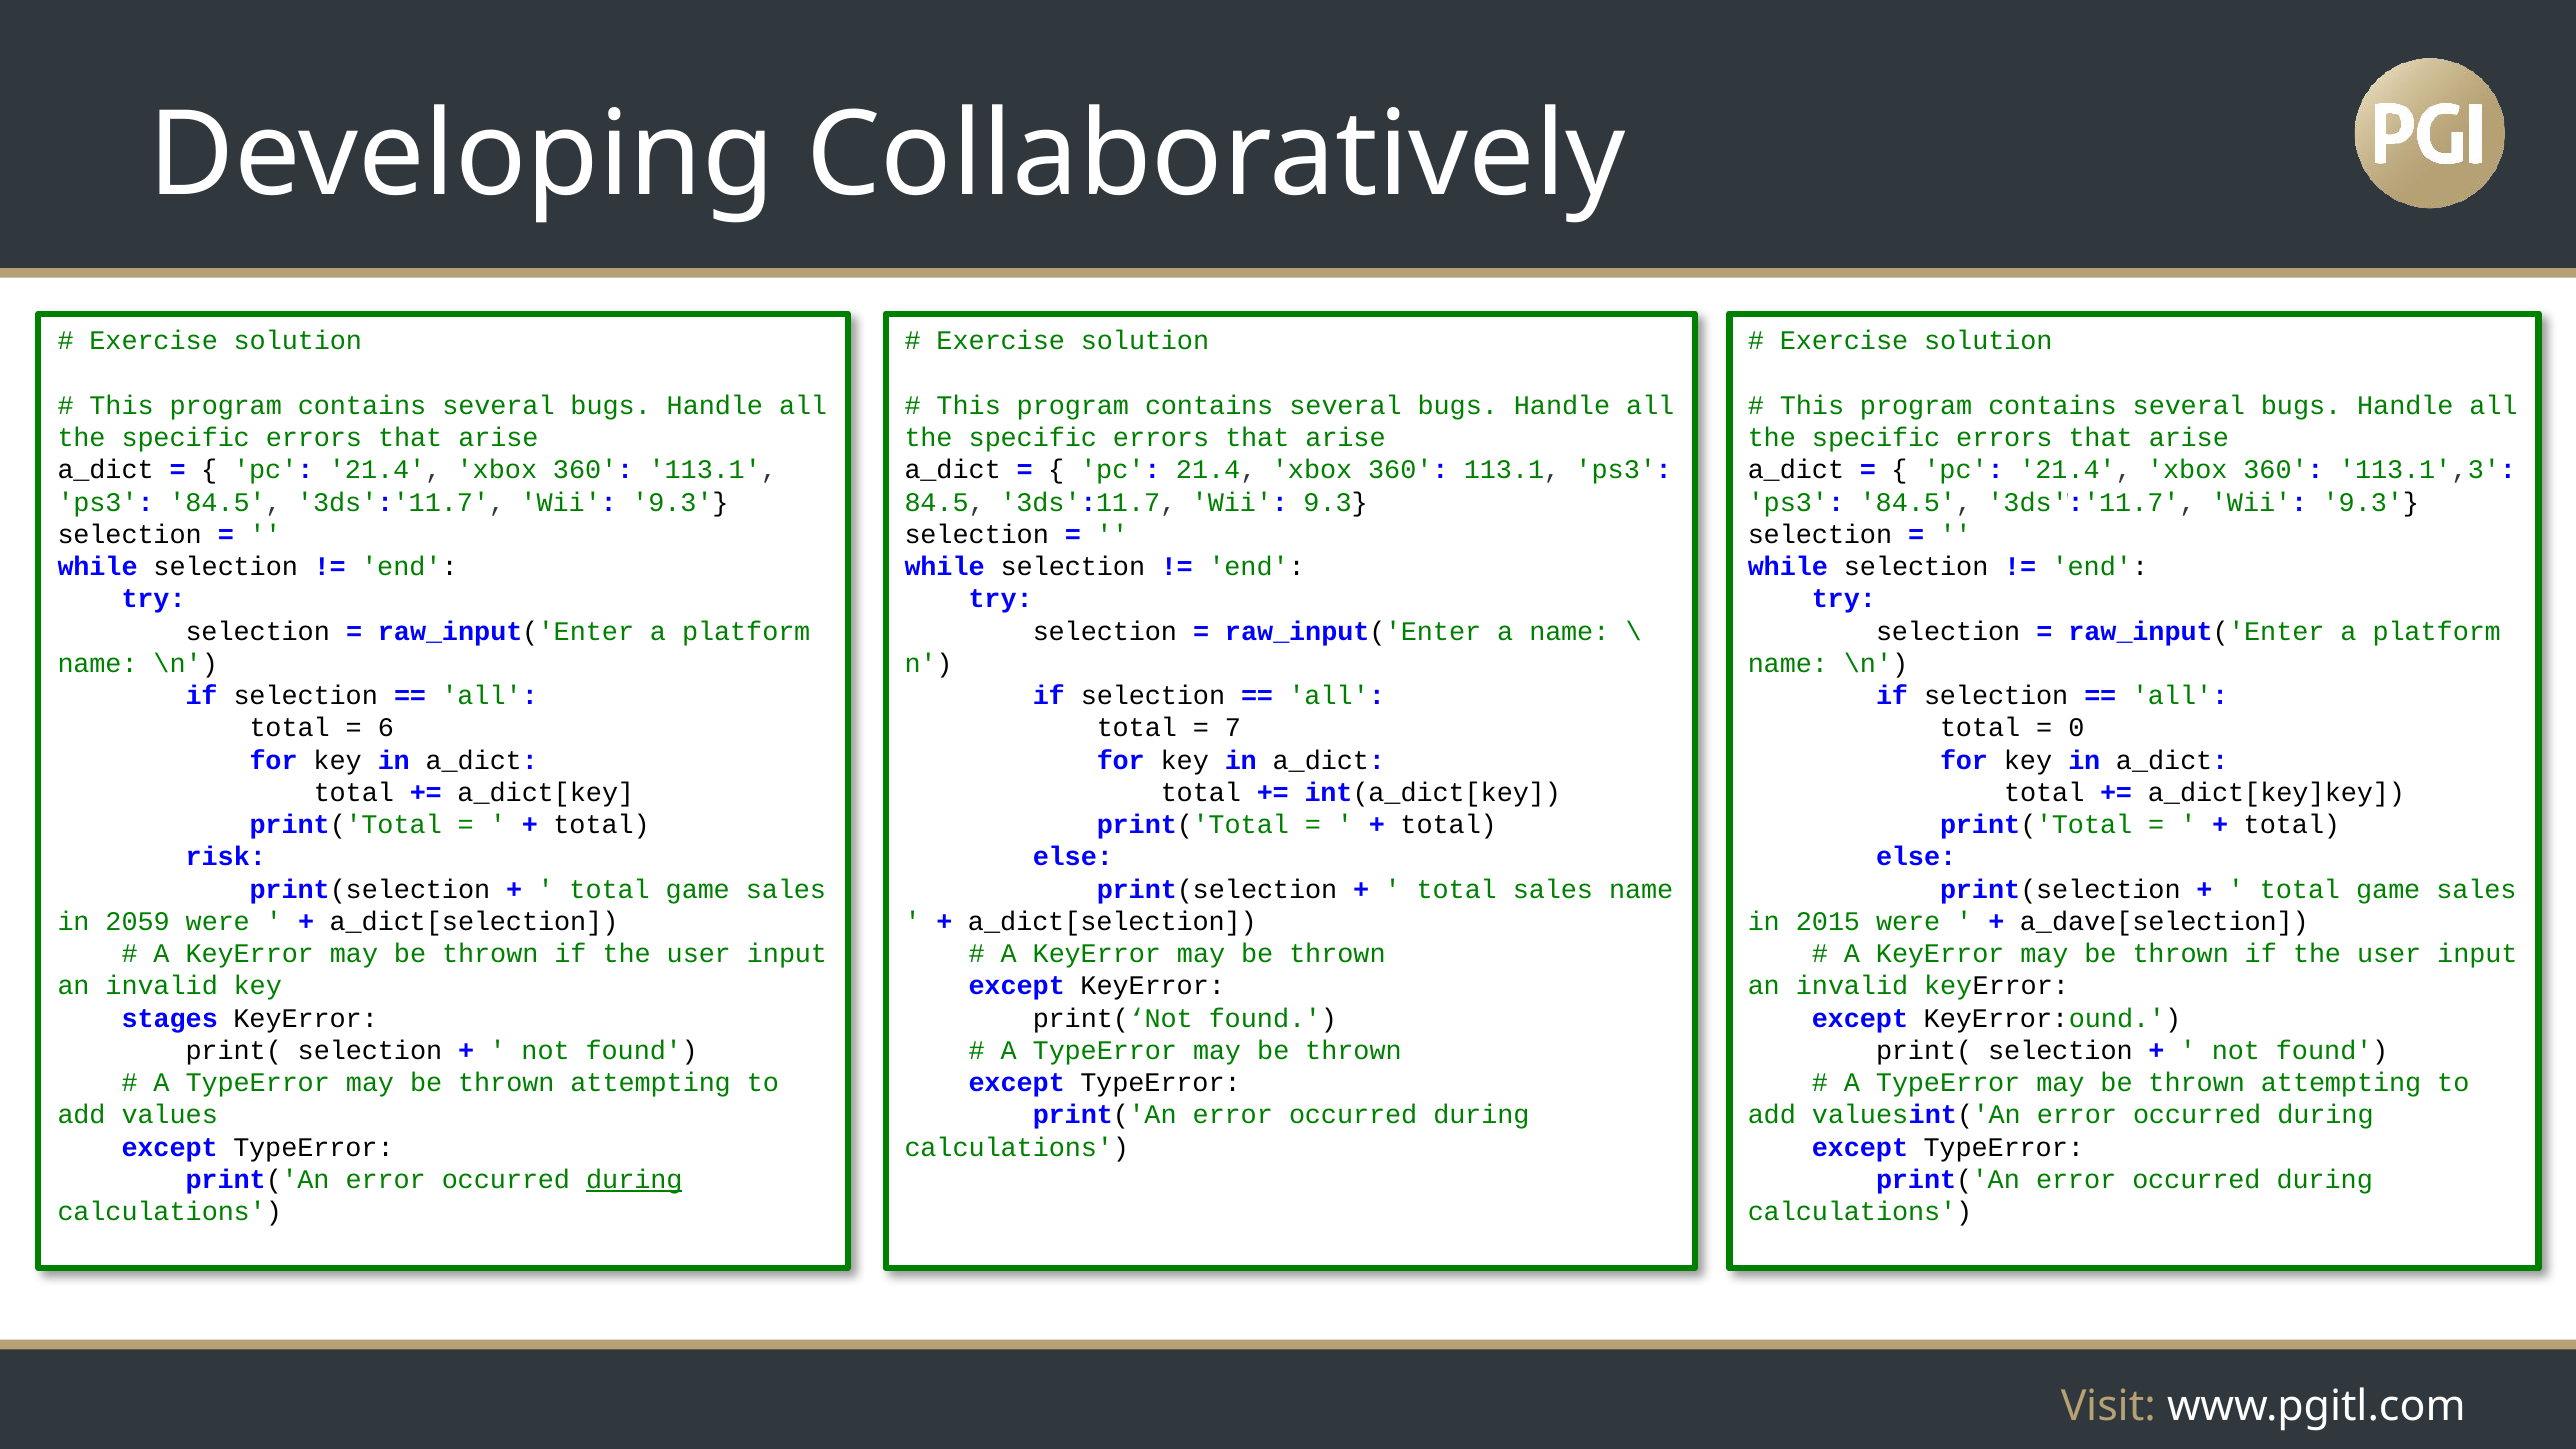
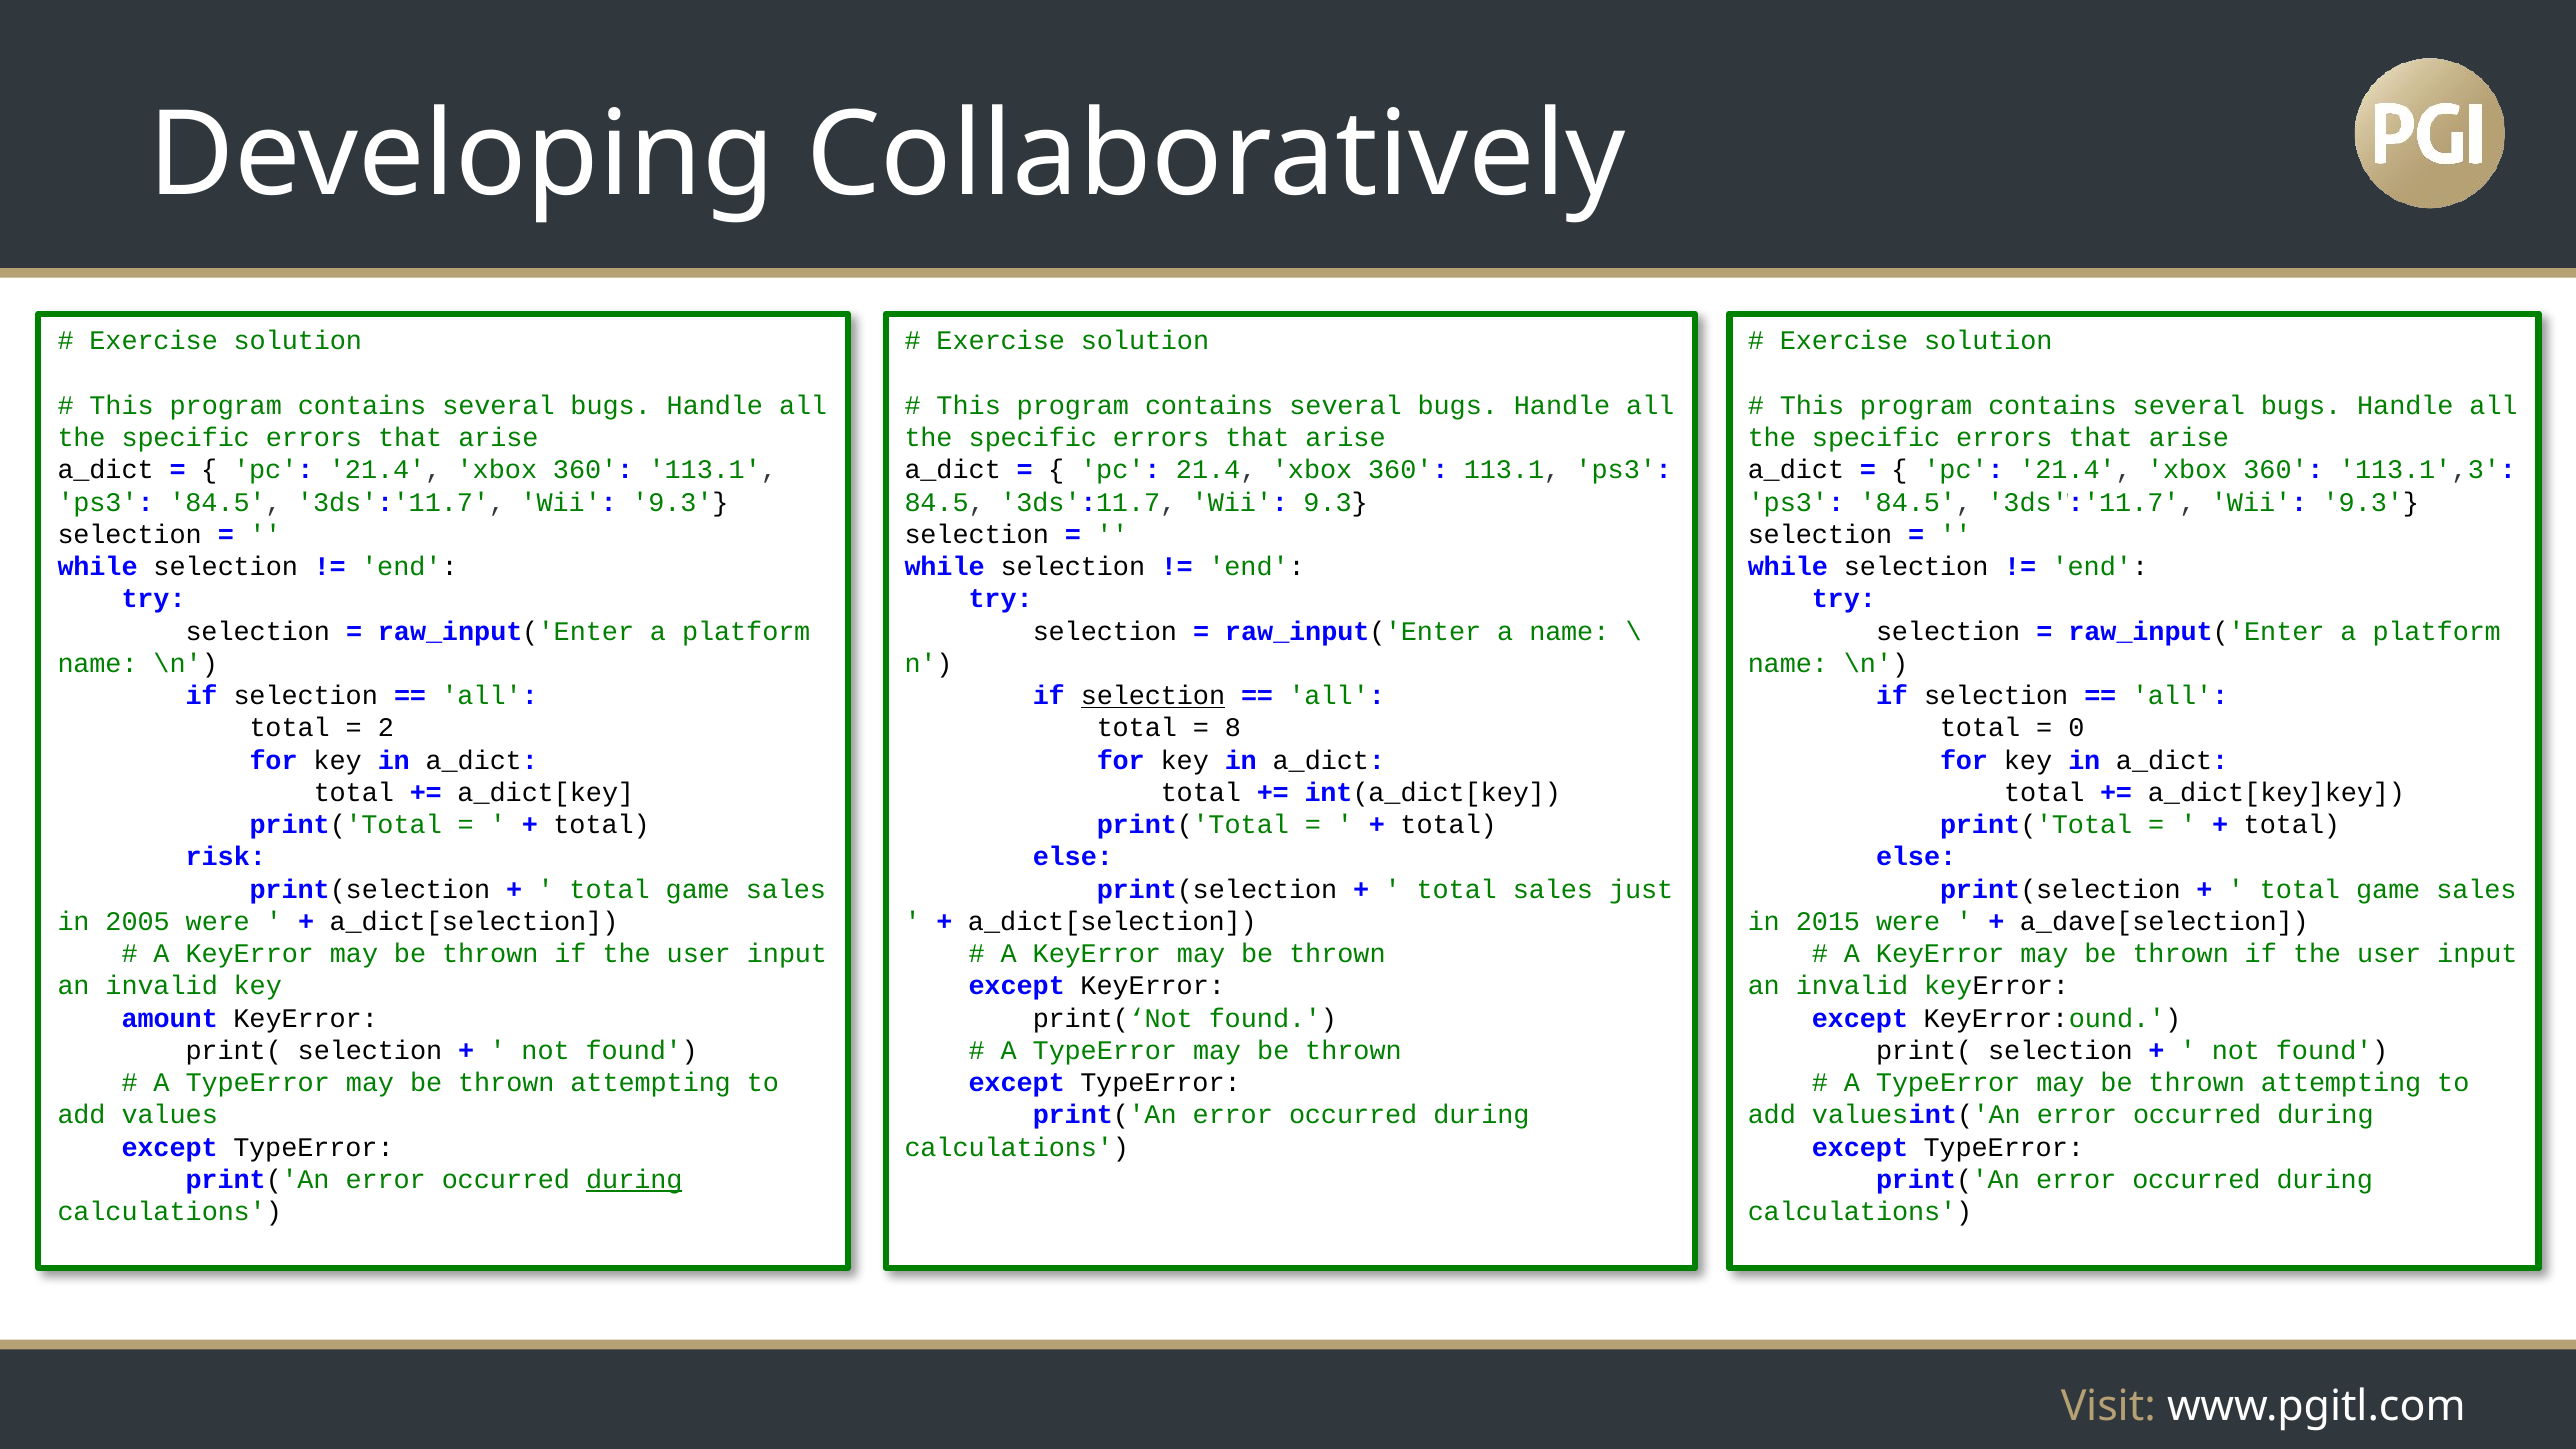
selection at (1153, 696) underline: none -> present
6: 6 -> 2
7: 7 -> 8
sales name: name -> just
2059: 2059 -> 2005
stages: stages -> amount
